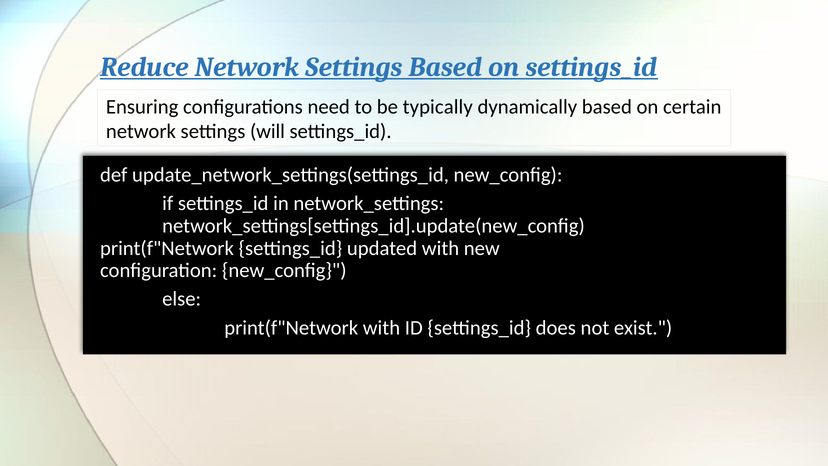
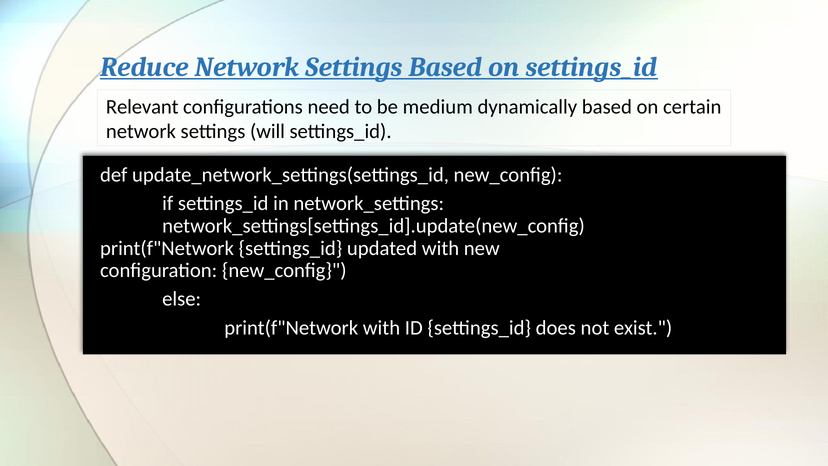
Ensuring: Ensuring -> Relevant
typically: typically -> medium
